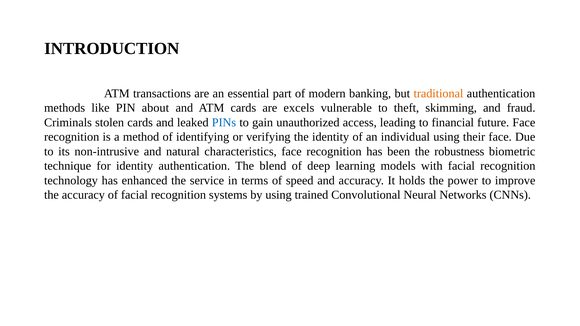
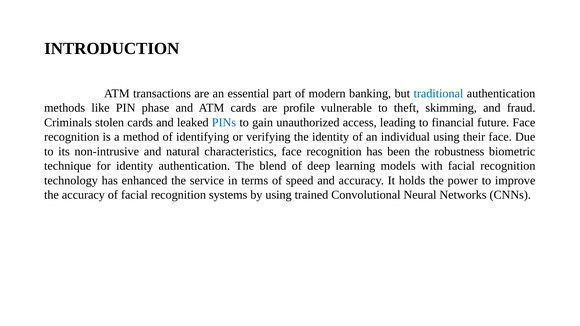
traditional colour: orange -> blue
about: about -> phase
excels: excels -> profile
